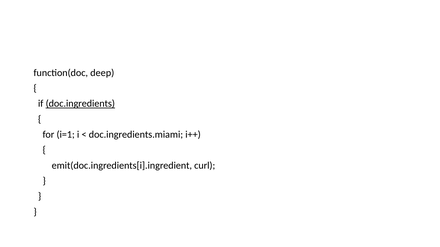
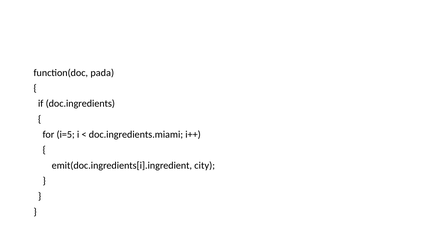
deep: deep -> pada
doc.ingredients underline: present -> none
i=1: i=1 -> i=5
curl: curl -> city
